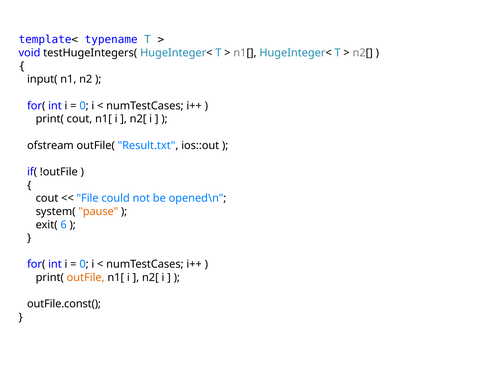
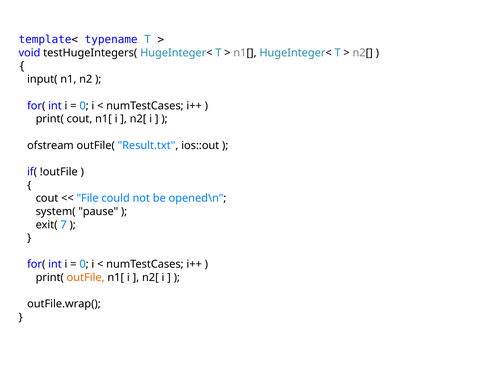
pause colour: orange -> black
6: 6 -> 7
outFile.const(: outFile.const( -> outFile.wrap(
